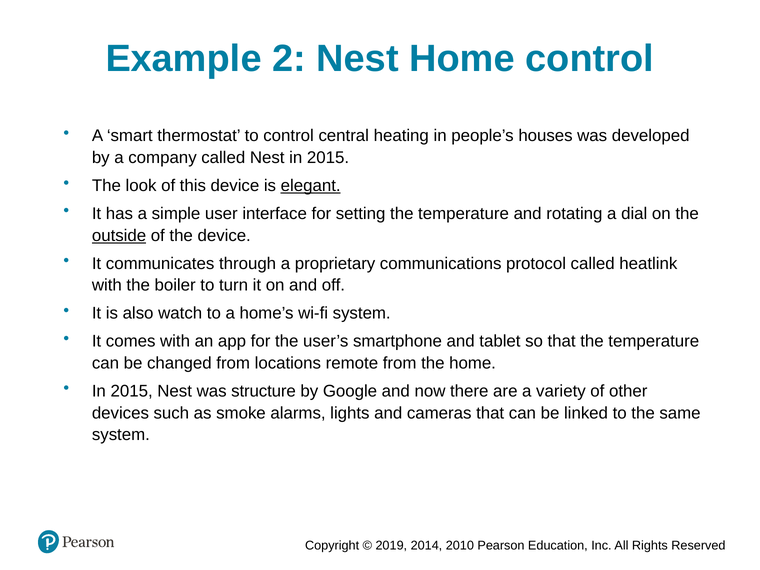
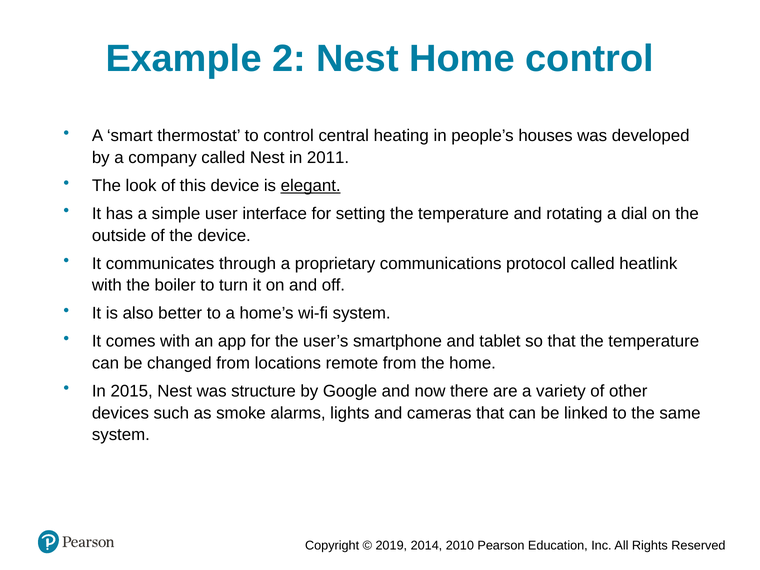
Nest in 2015: 2015 -> 2011
outside underline: present -> none
watch: watch -> better
